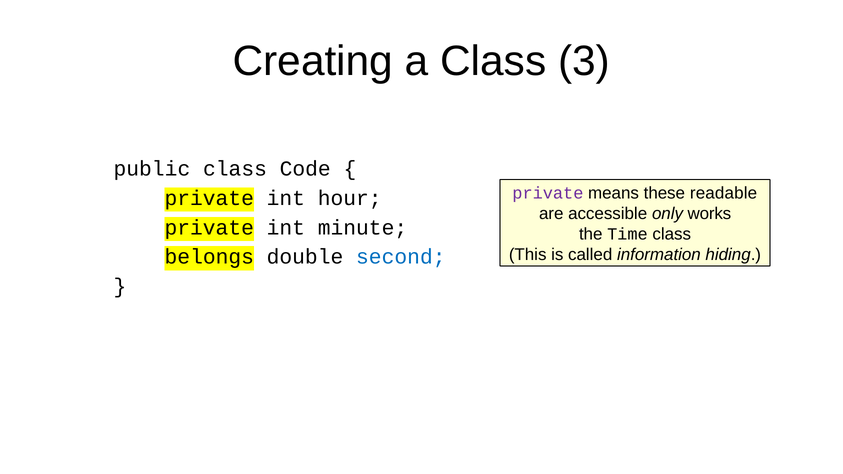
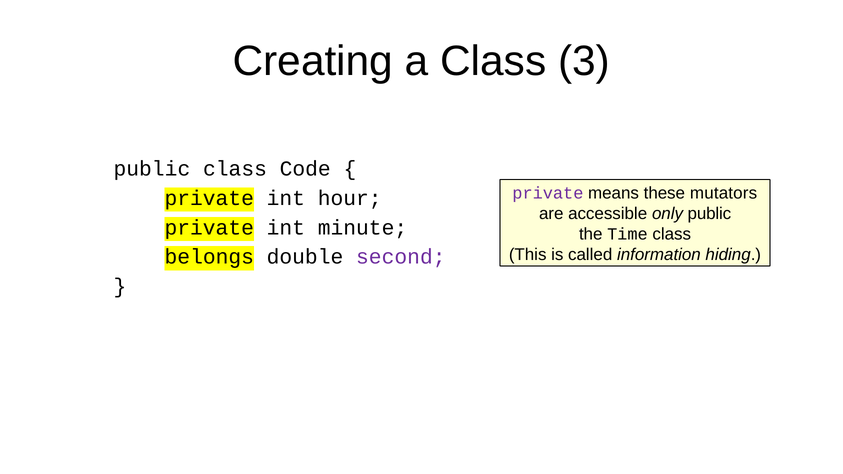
readable: readable -> mutators
only works: works -> public
second colour: blue -> purple
